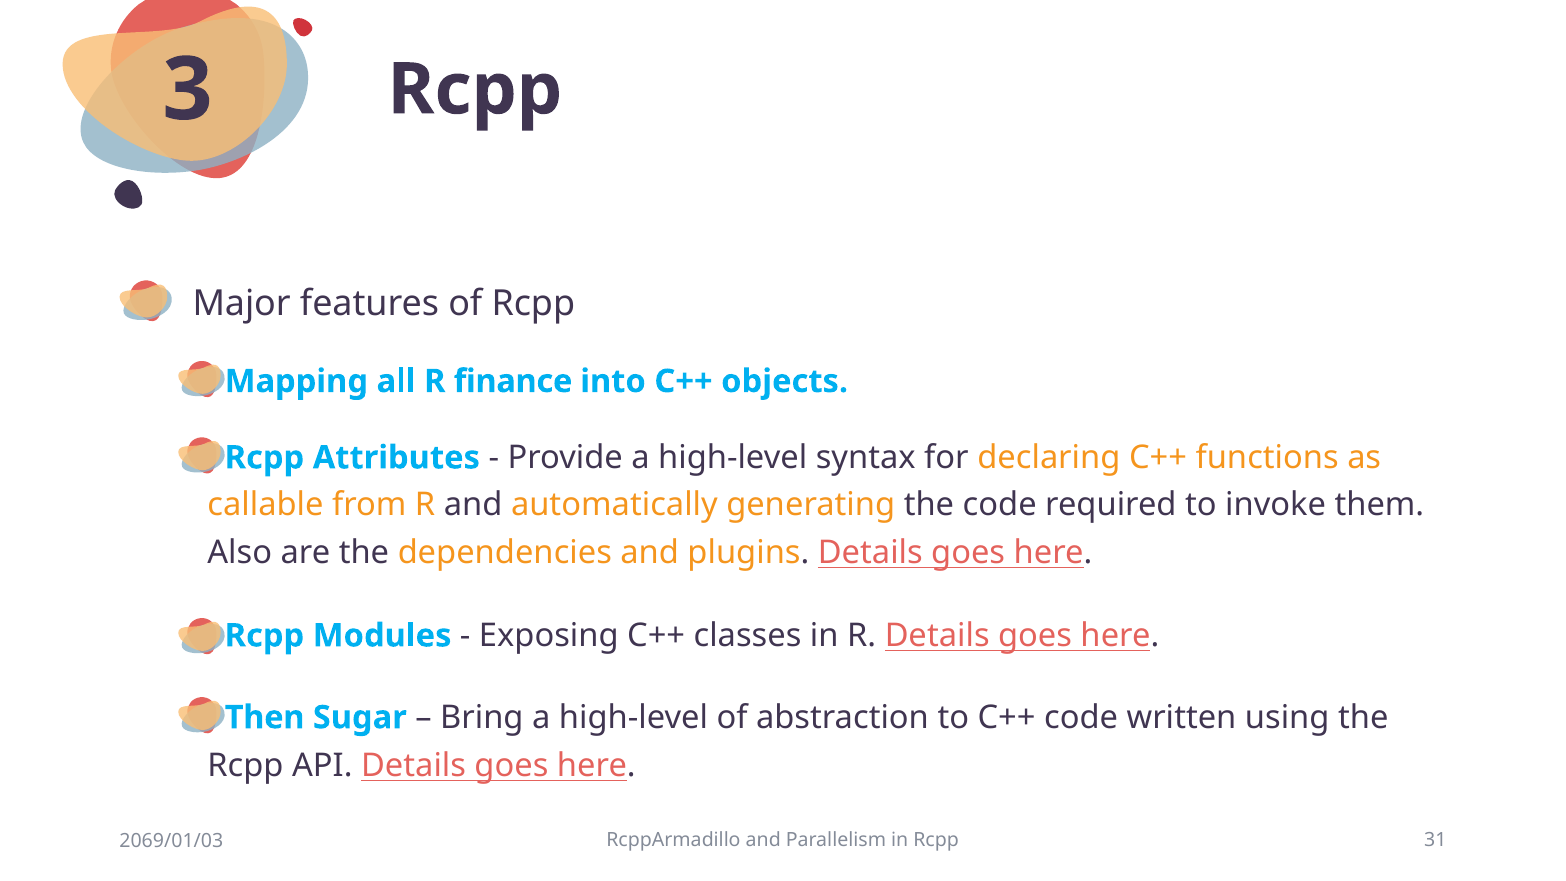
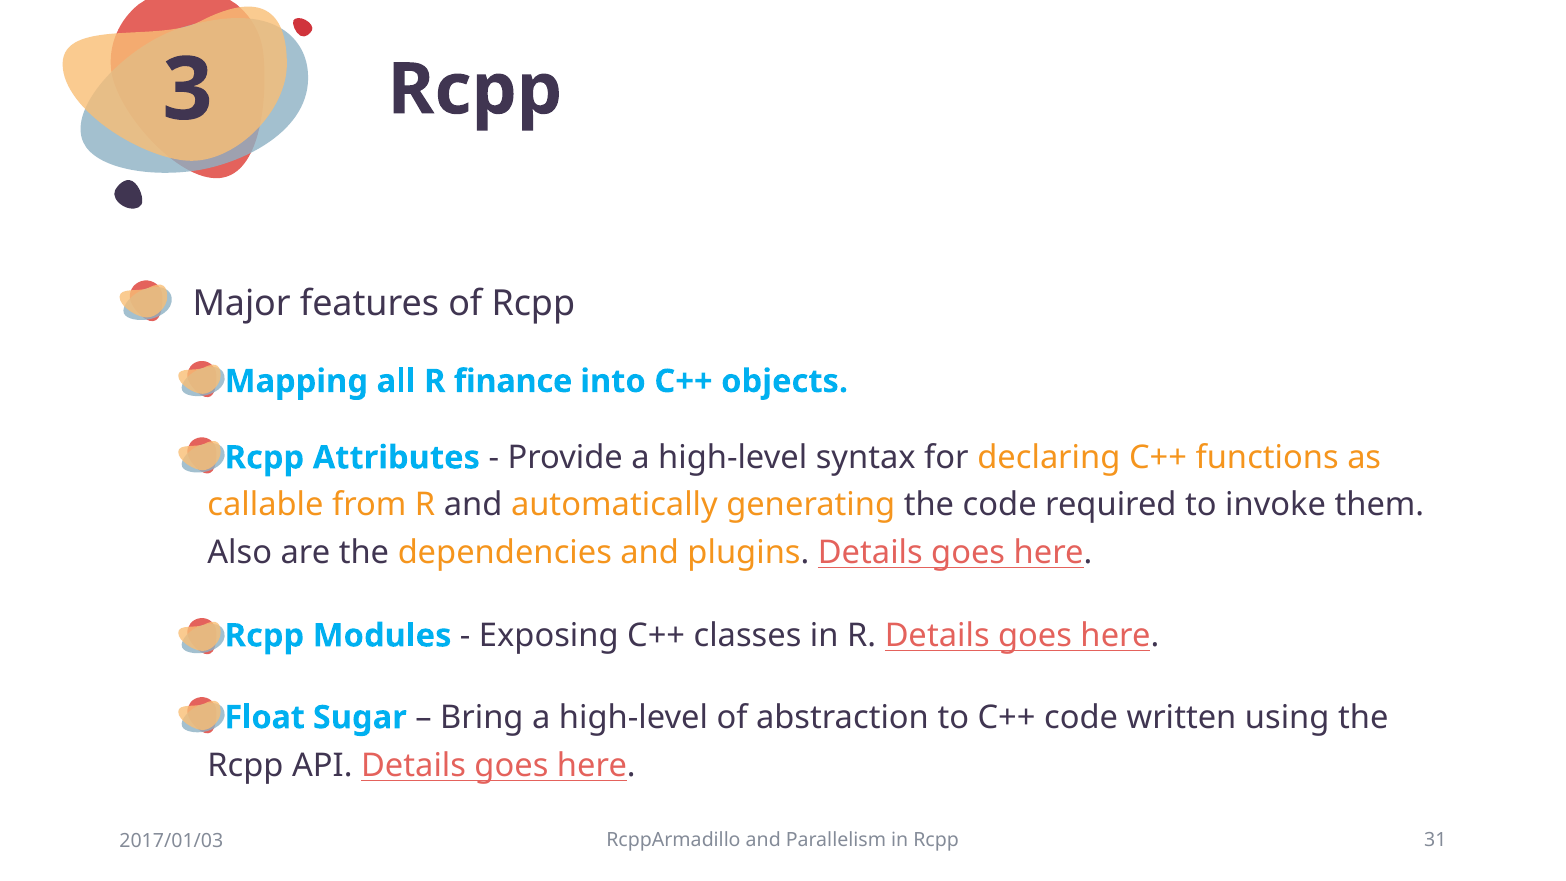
Then: Then -> Float
2069/01/03: 2069/01/03 -> 2017/01/03
